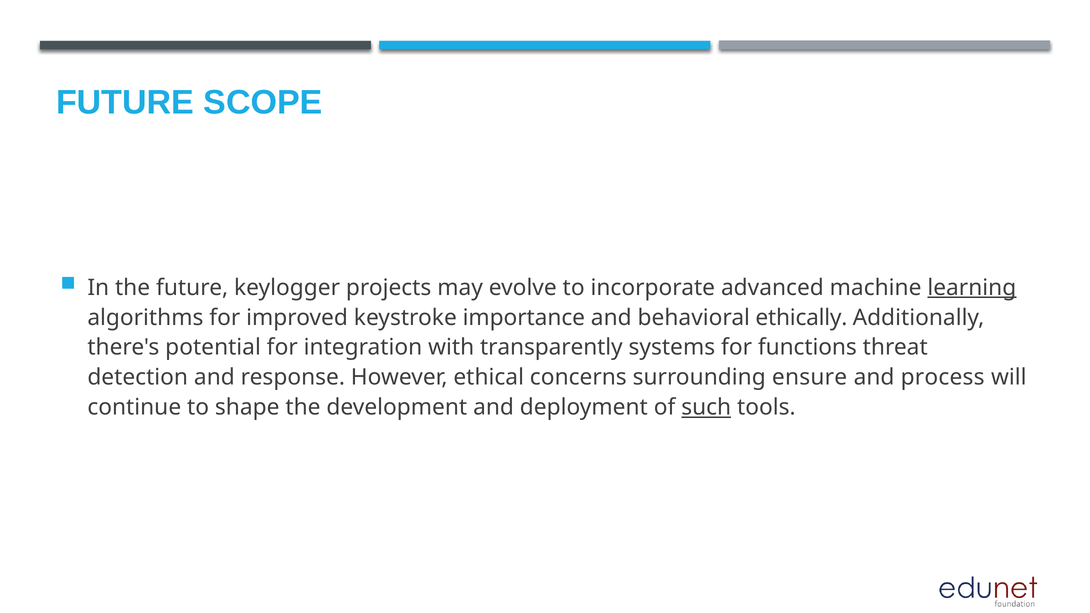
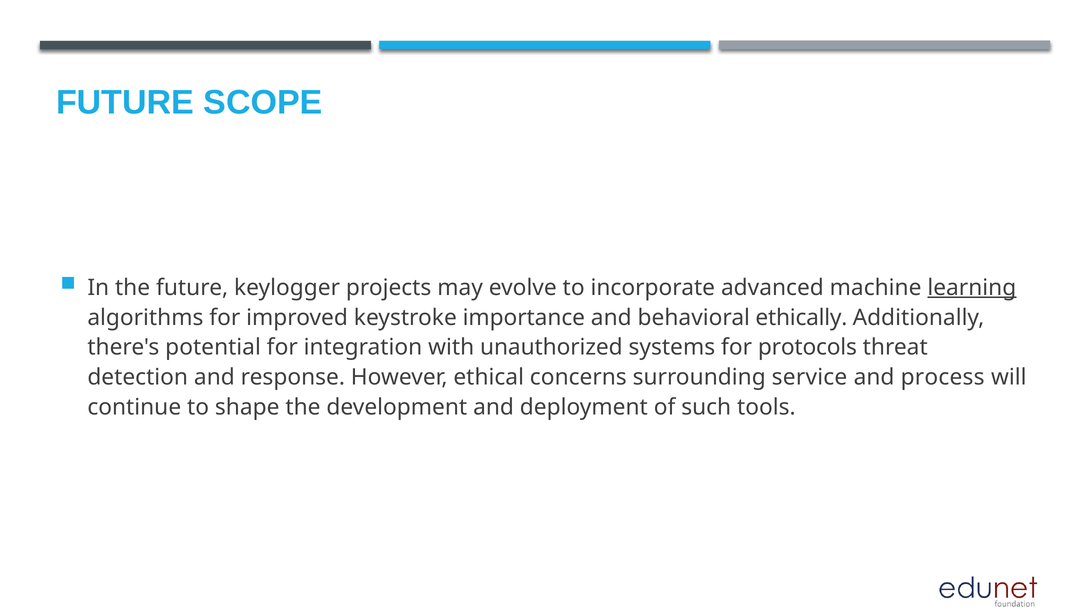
transparently: transparently -> unauthorized
functions: functions -> protocols
ensure: ensure -> service
such underline: present -> none
